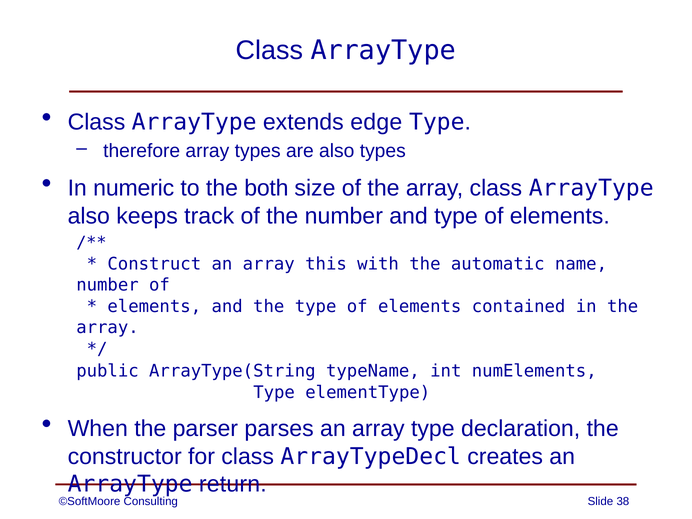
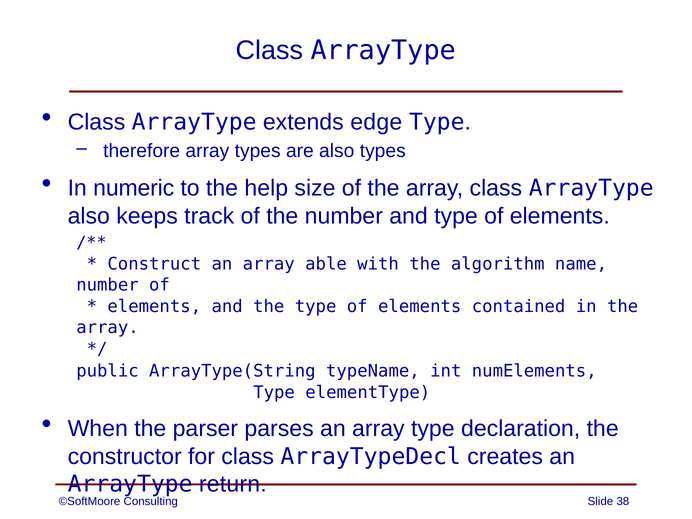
both: both -> help
this: this -> able
automatic: automatic -> algorithm
